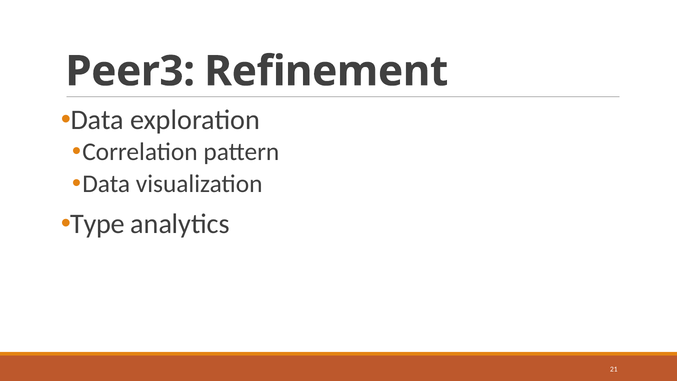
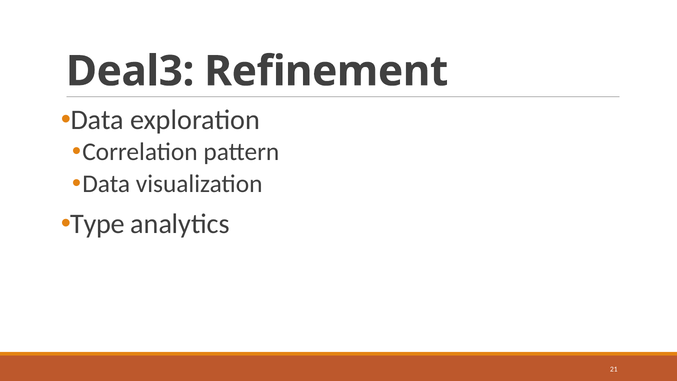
Peer3: Peer3 -> Deal3
